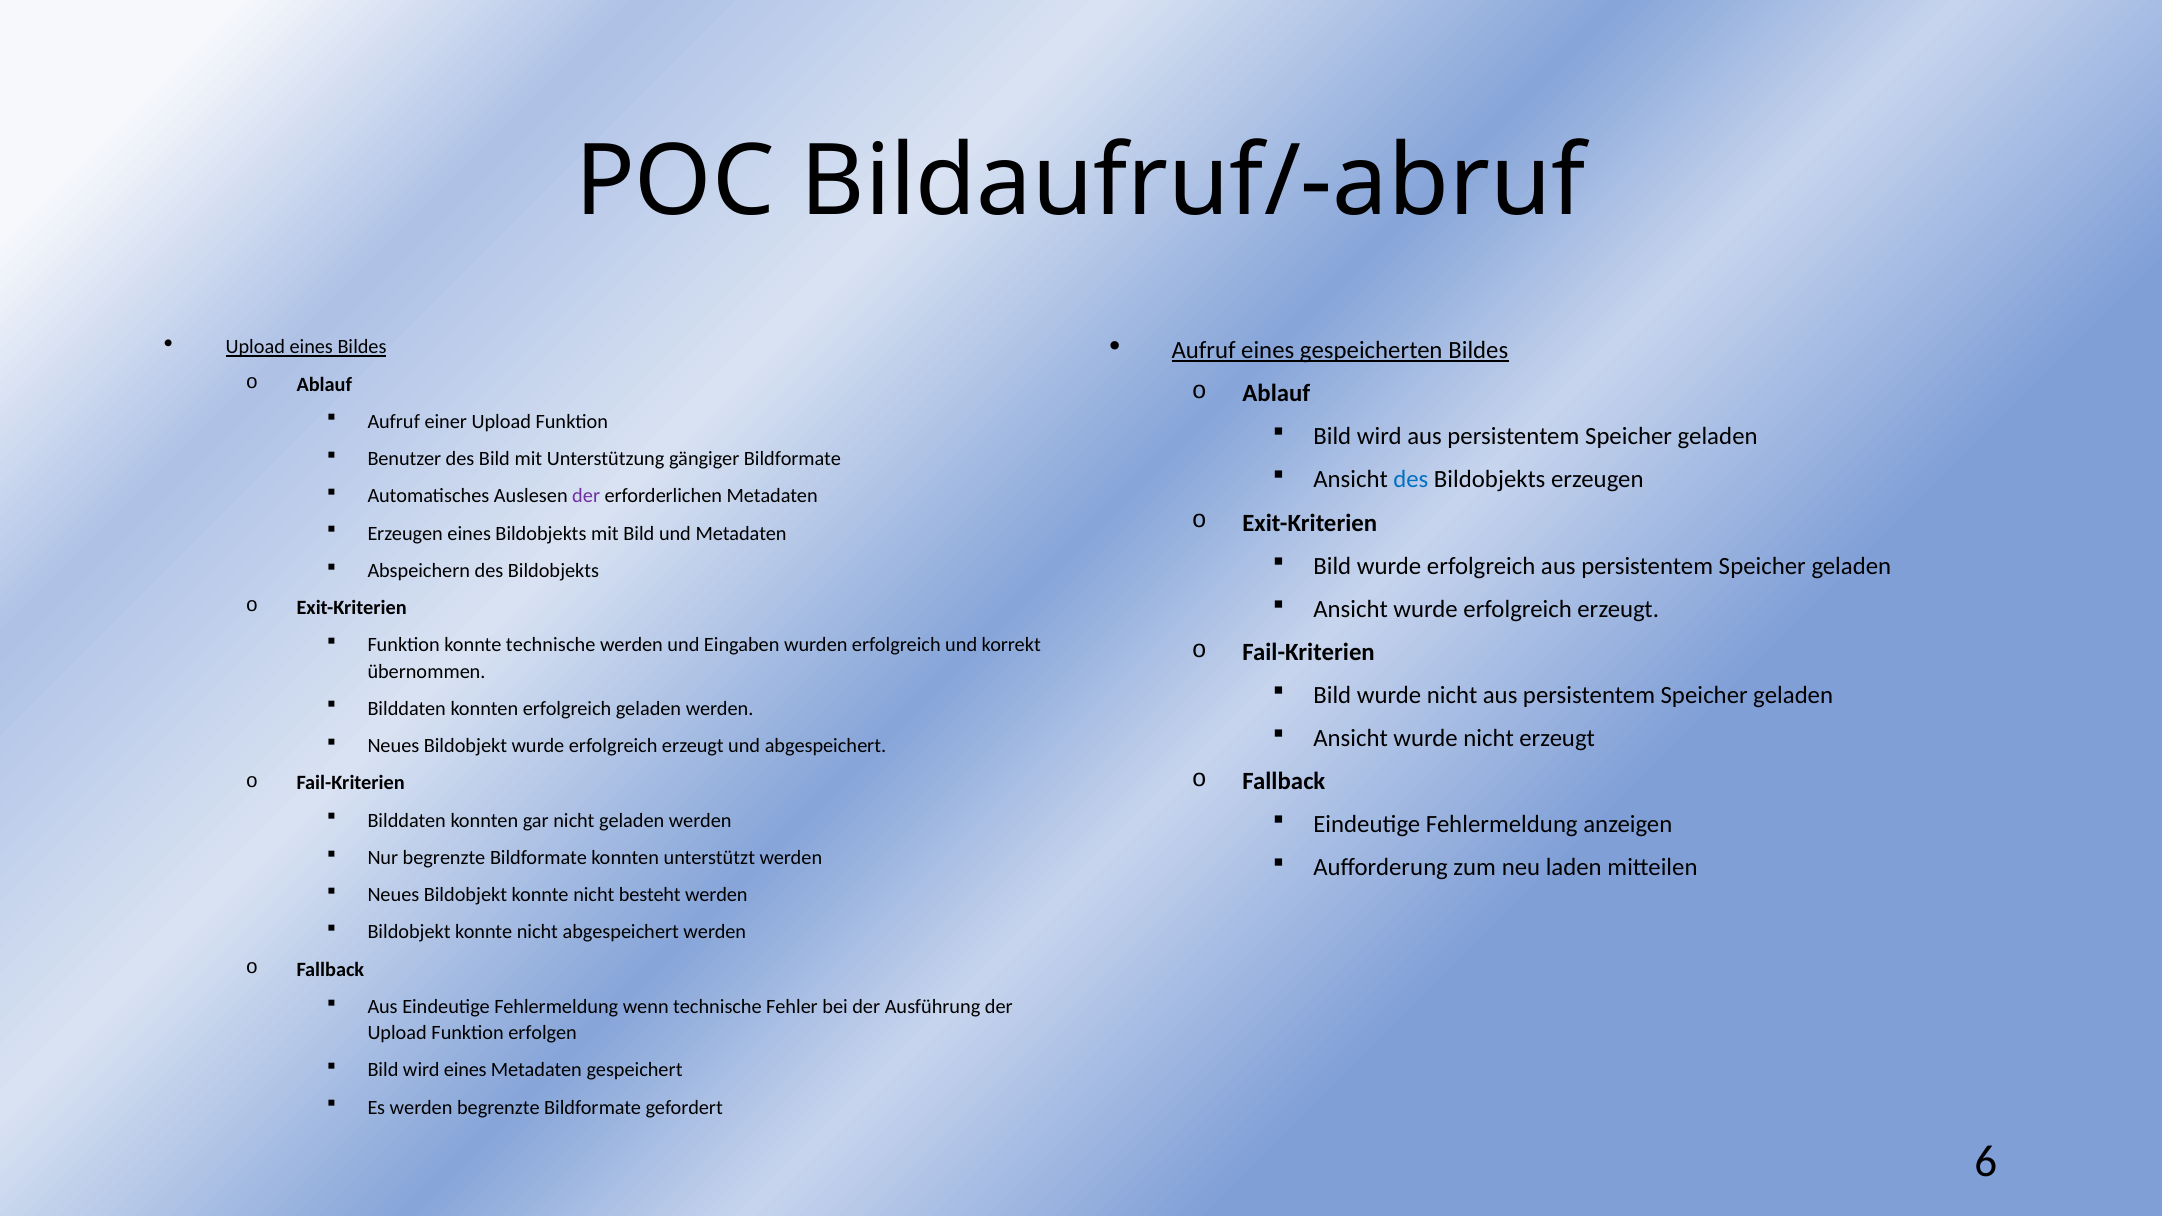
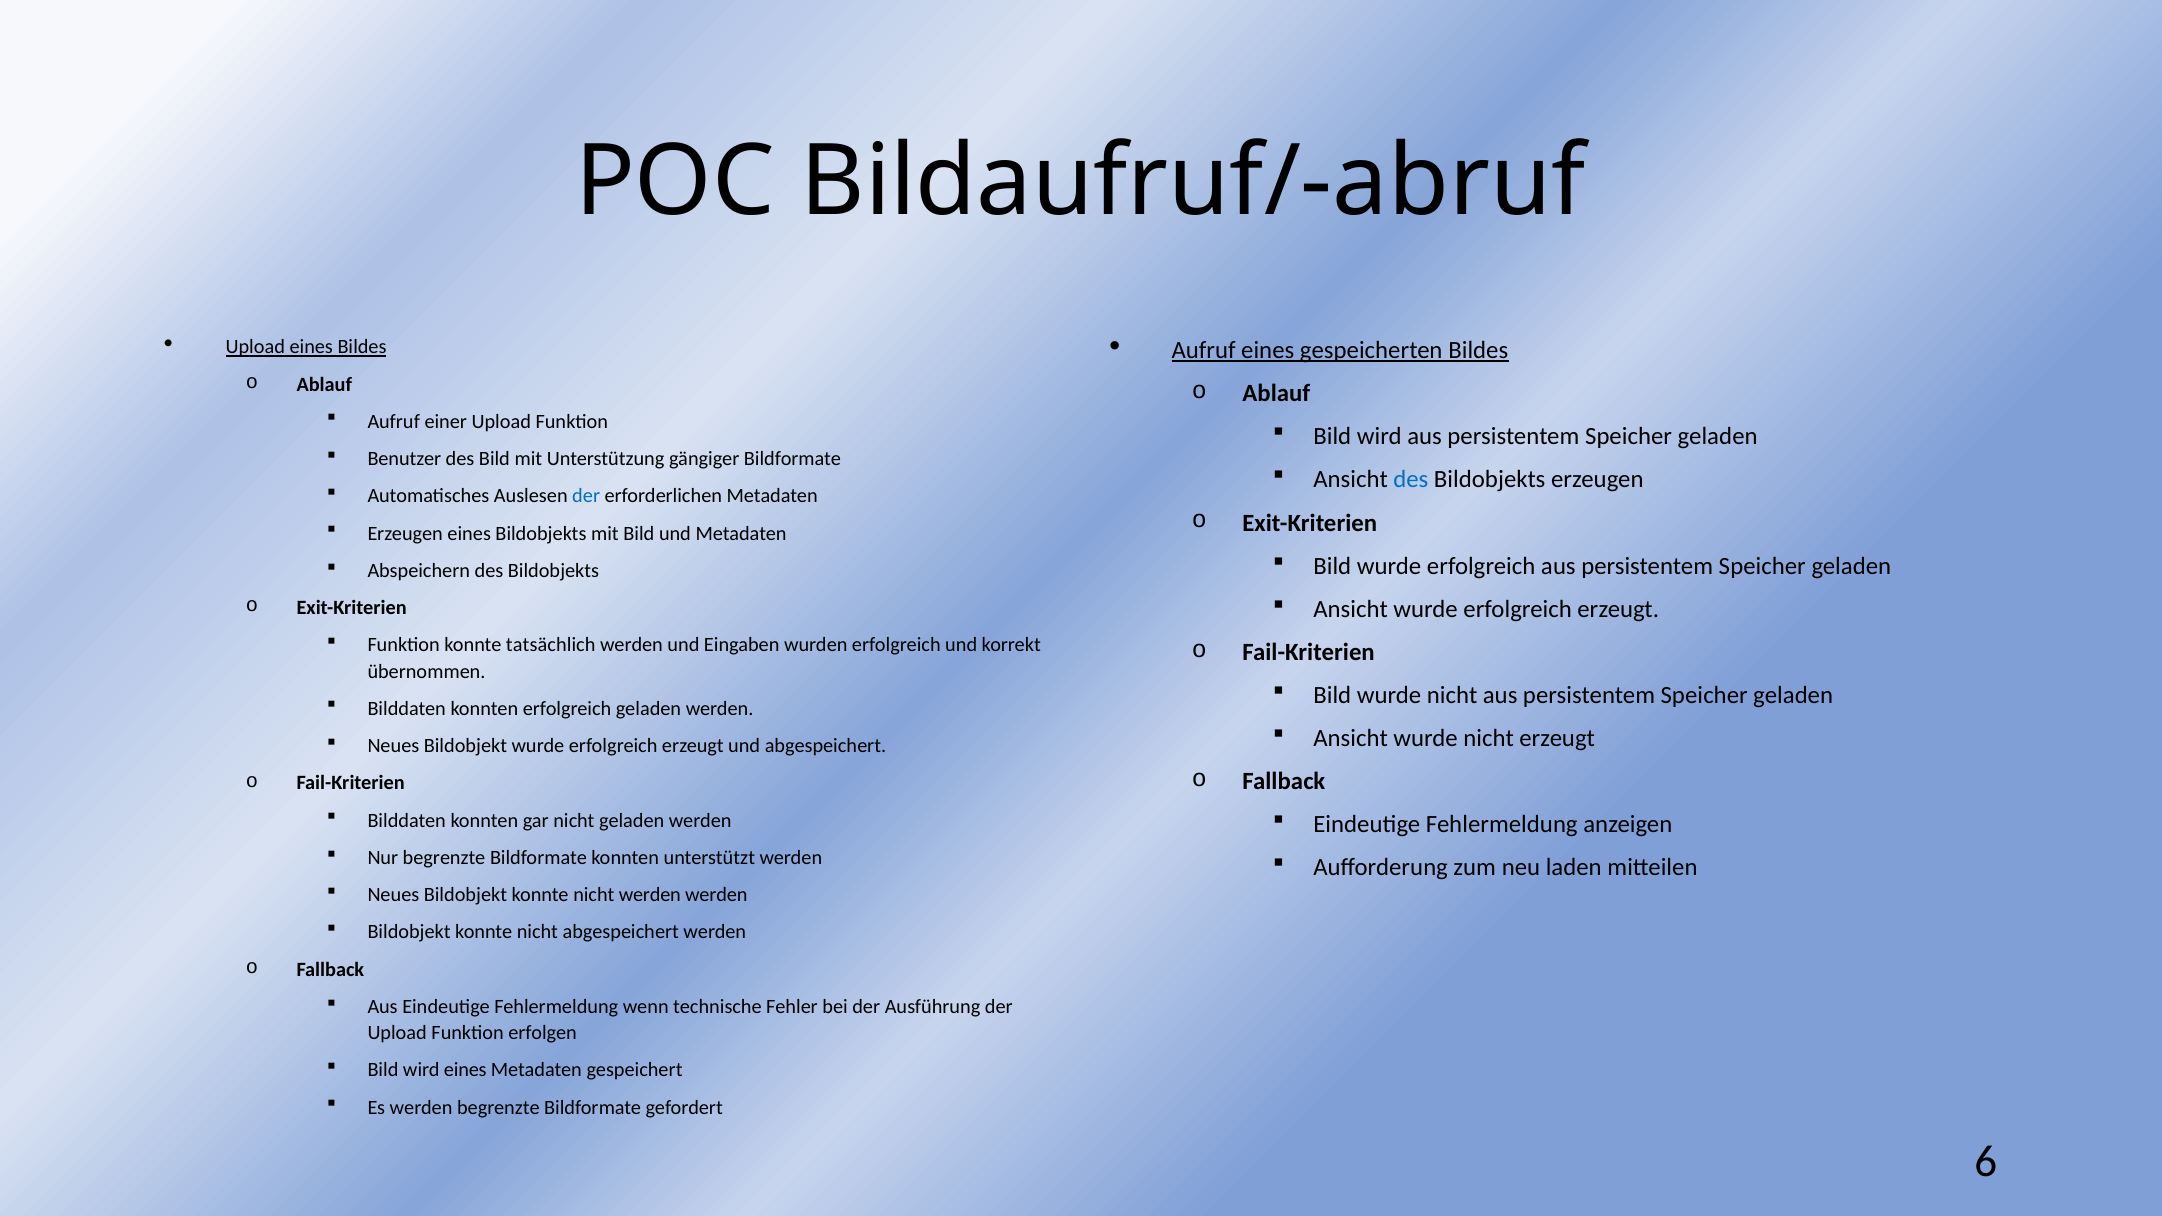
der at (586, 496) colour: purple -> blue
konnte technische: technische -> tatsächlich
nicht besteht: besteht -> werden
